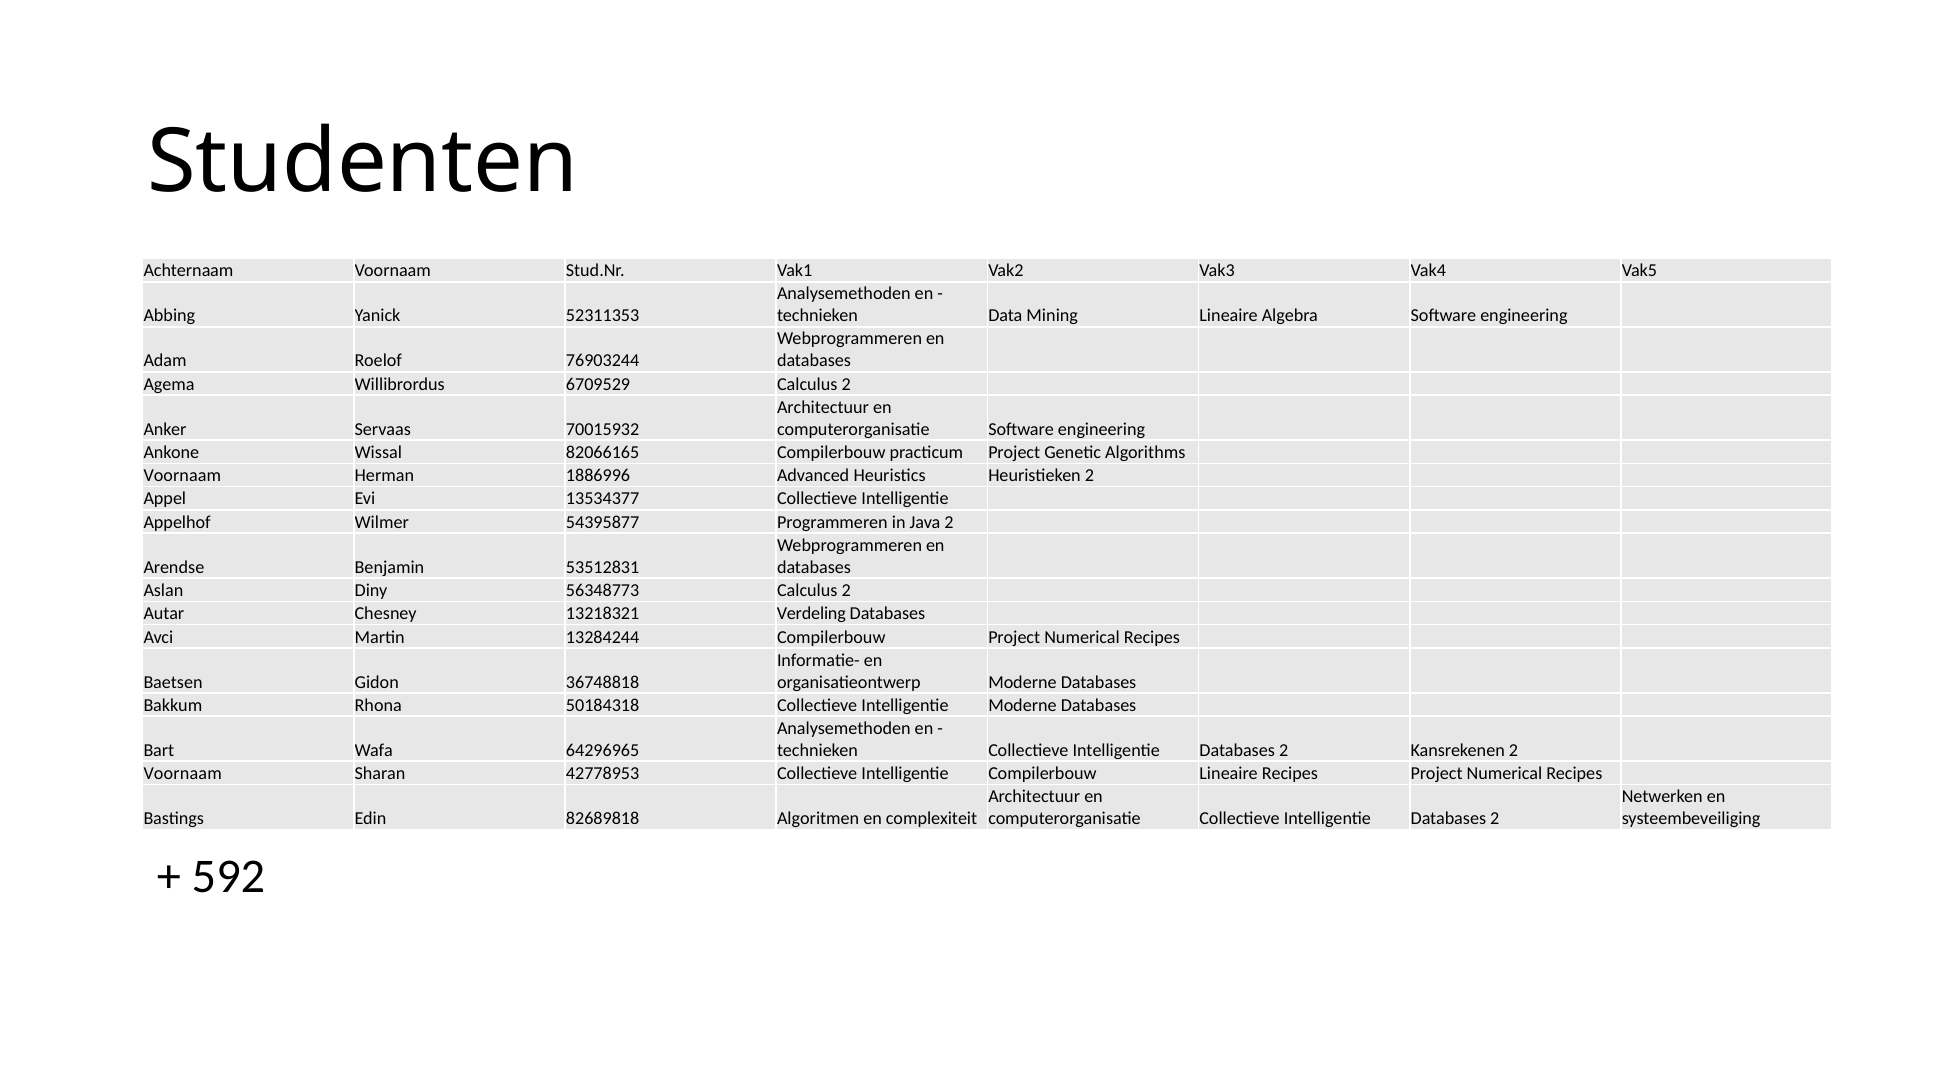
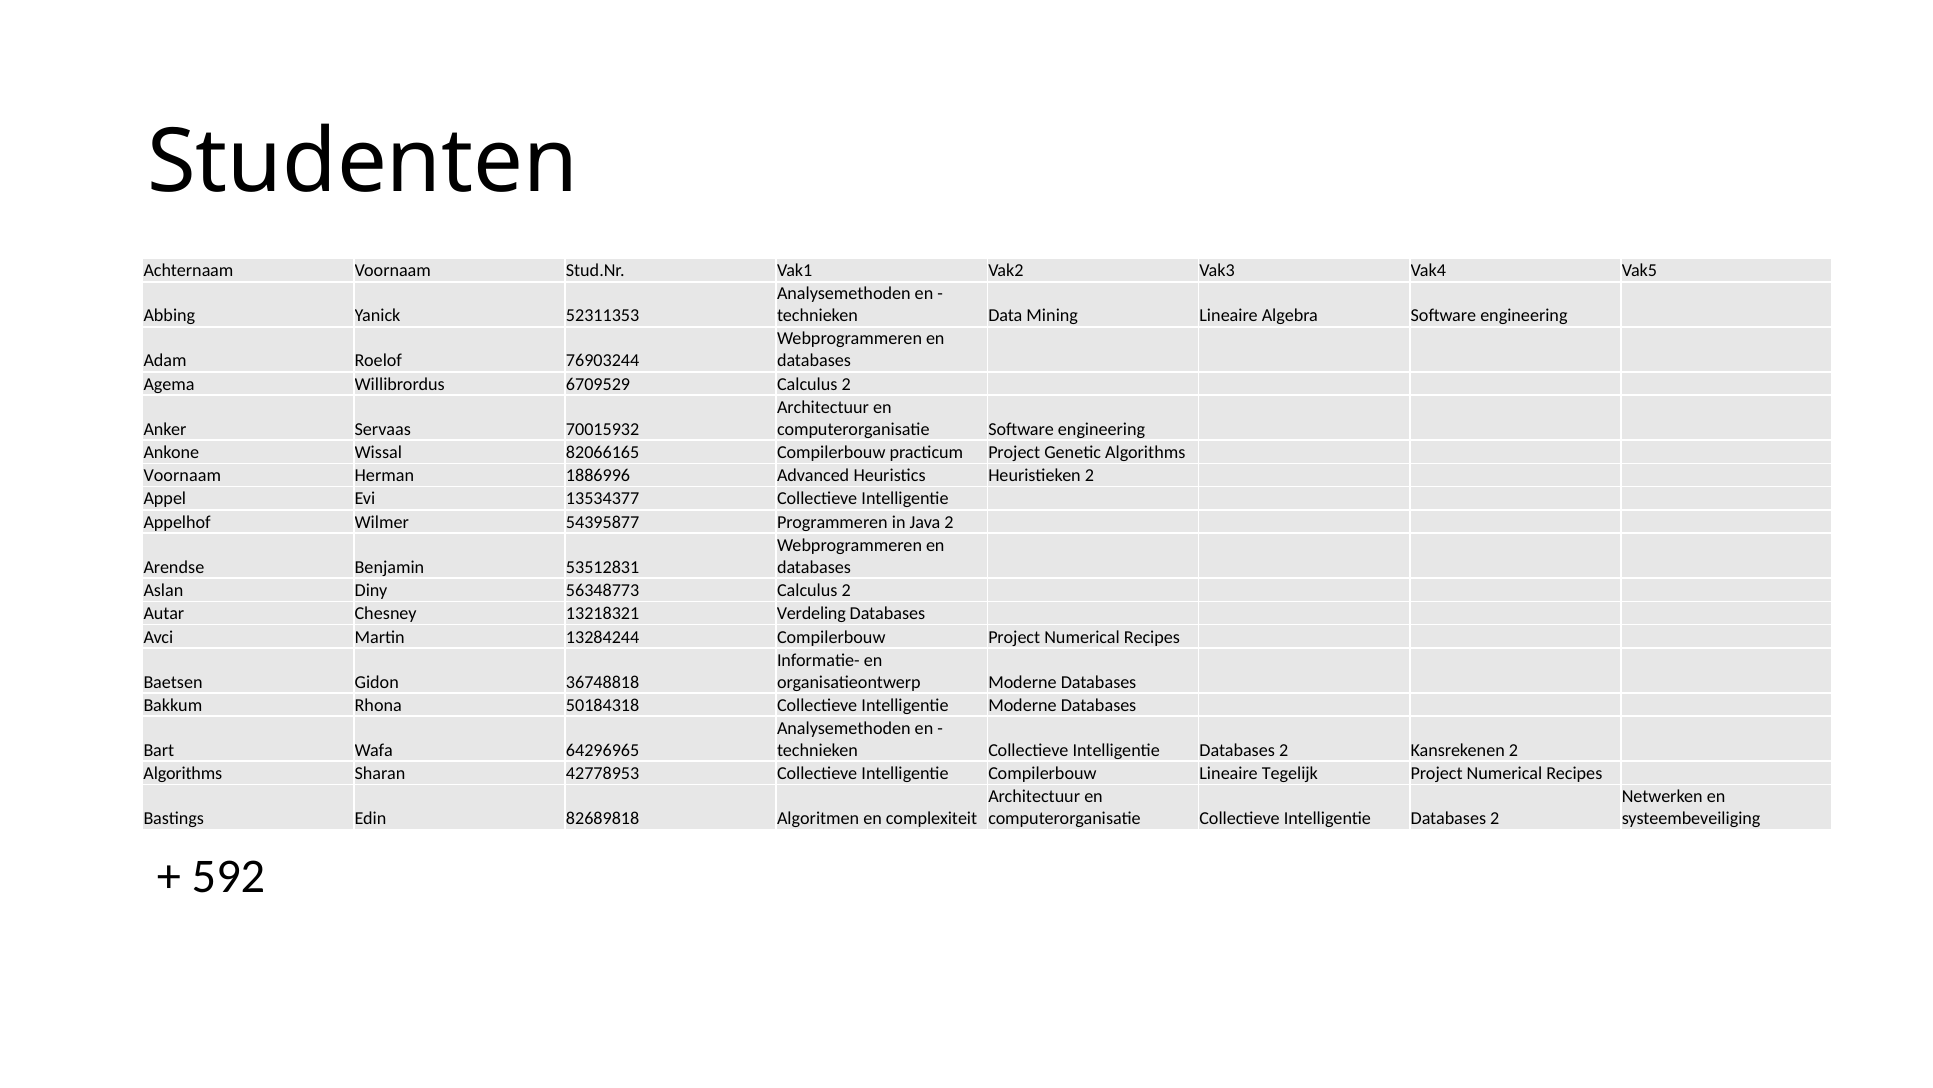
Voornaam at (183, 773): Voornaam -> Algorithms
Lineaire Recipes: Recipes -> Tegelijk
